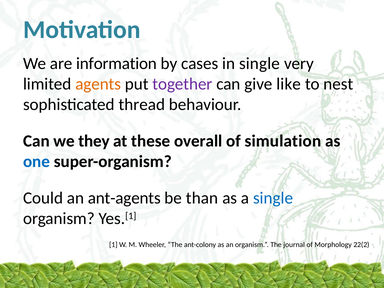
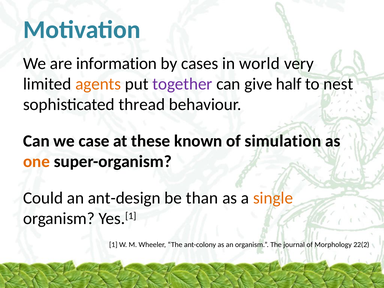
in single: single -> world
like: like -> half
they: they -> case
overall: overall -> known
one colour: blue -> orange
ant-agents: ant-agents -> ant-design
single at (273, 198) colour: blue -> orange
